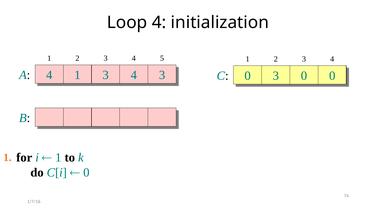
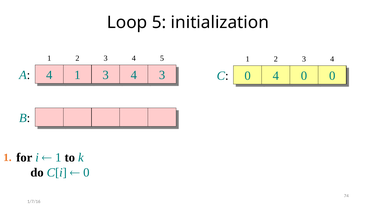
Loop 4: 4 -> 5
0 3: 3 -> 4
